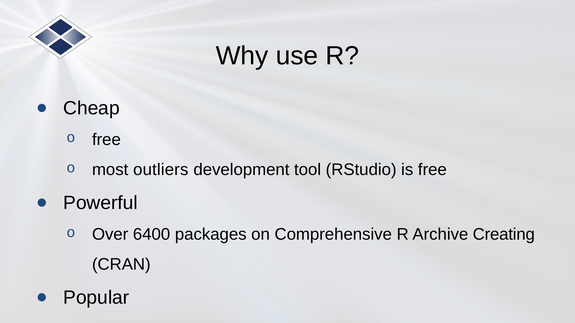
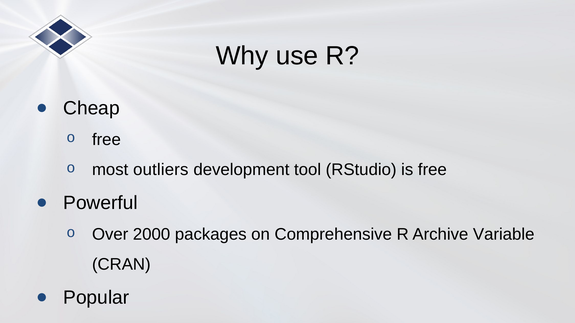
6400: 6400 -> 2000
Creating: Creating -> Variable
